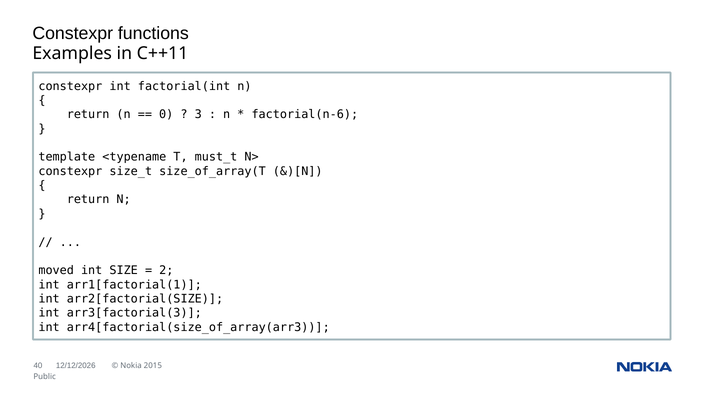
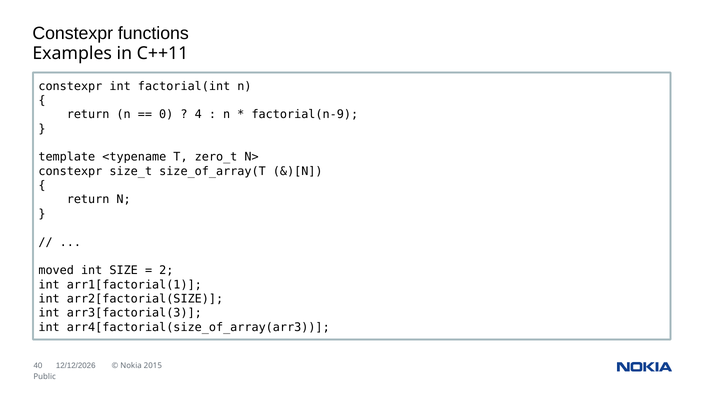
3: 3 -> 4
factorial(n-6: factorial(n-6 -> factorial(n-9
must_t: must_t -> zero_t
